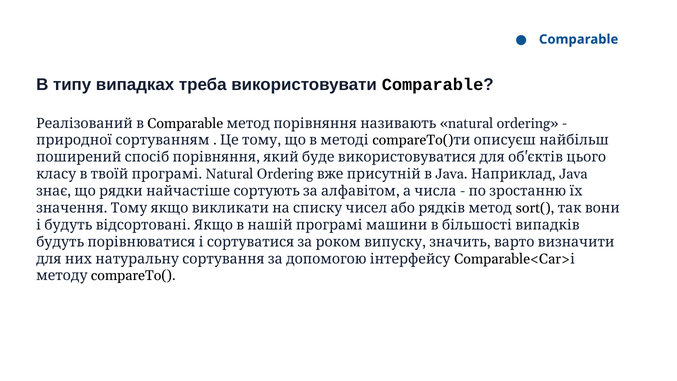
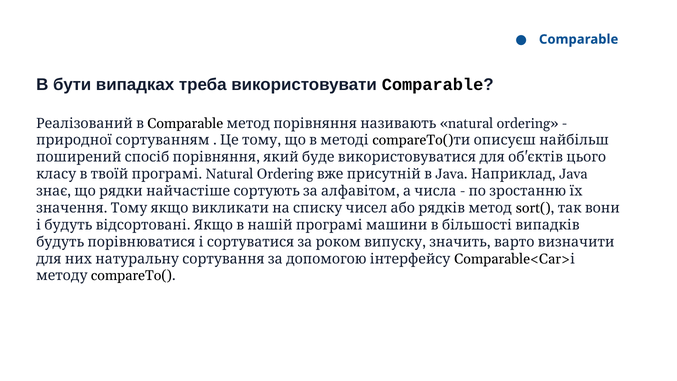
типу: типу -> бути
